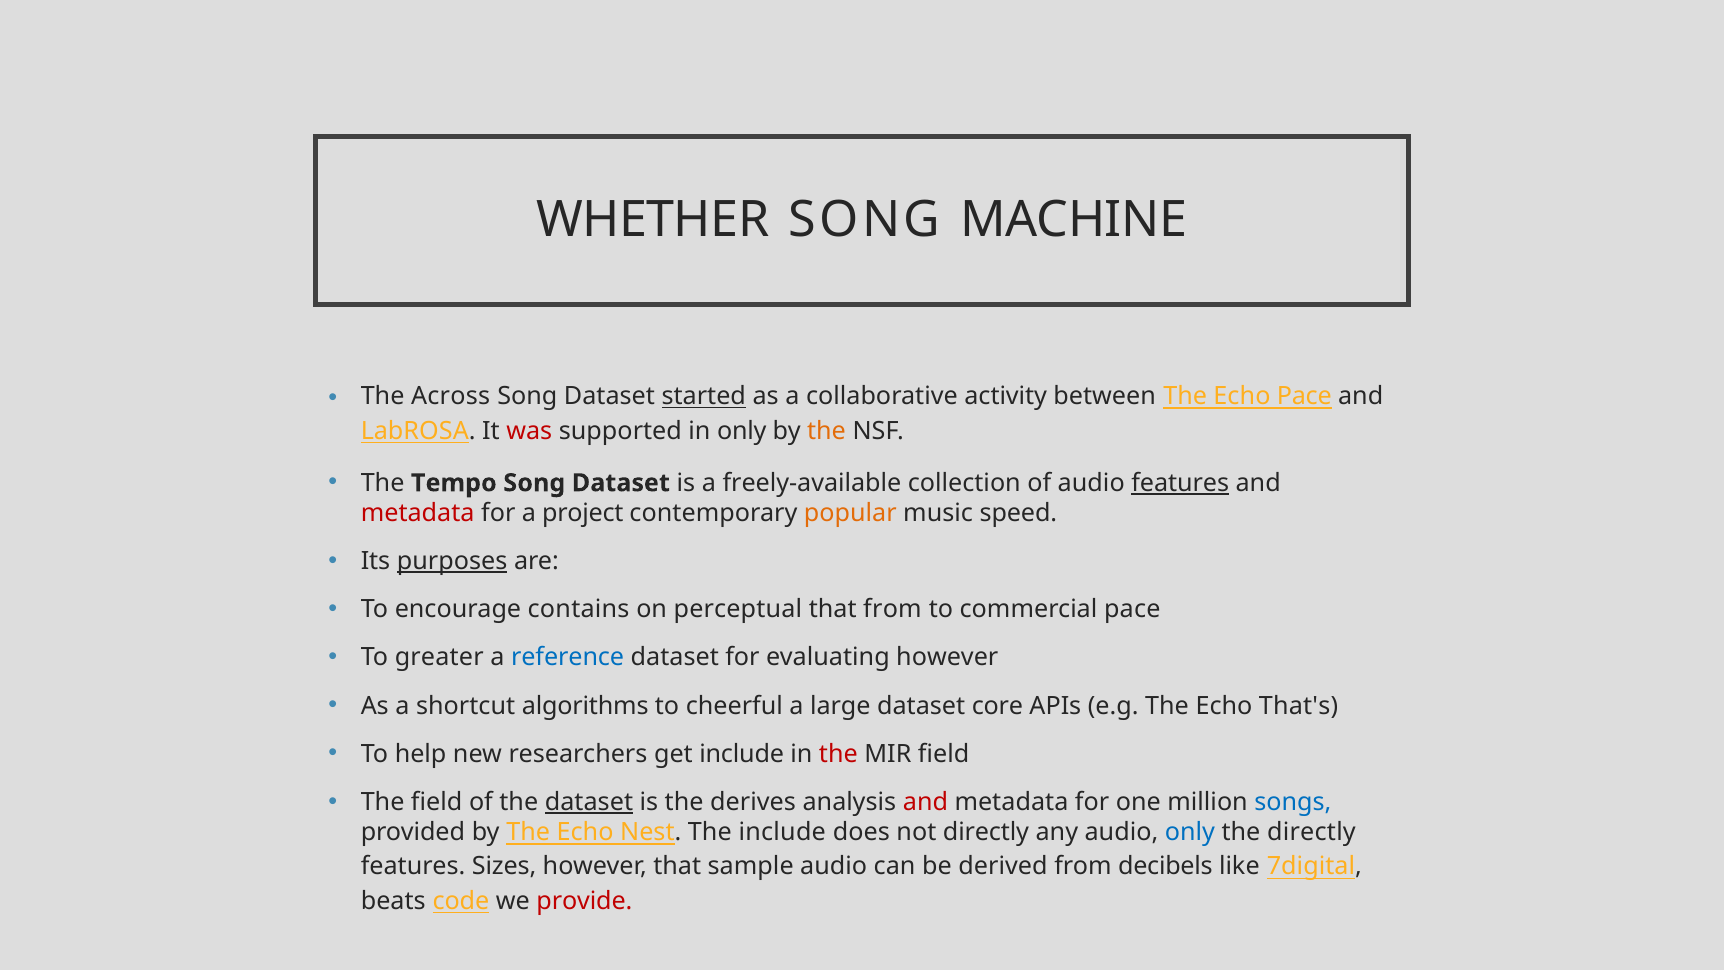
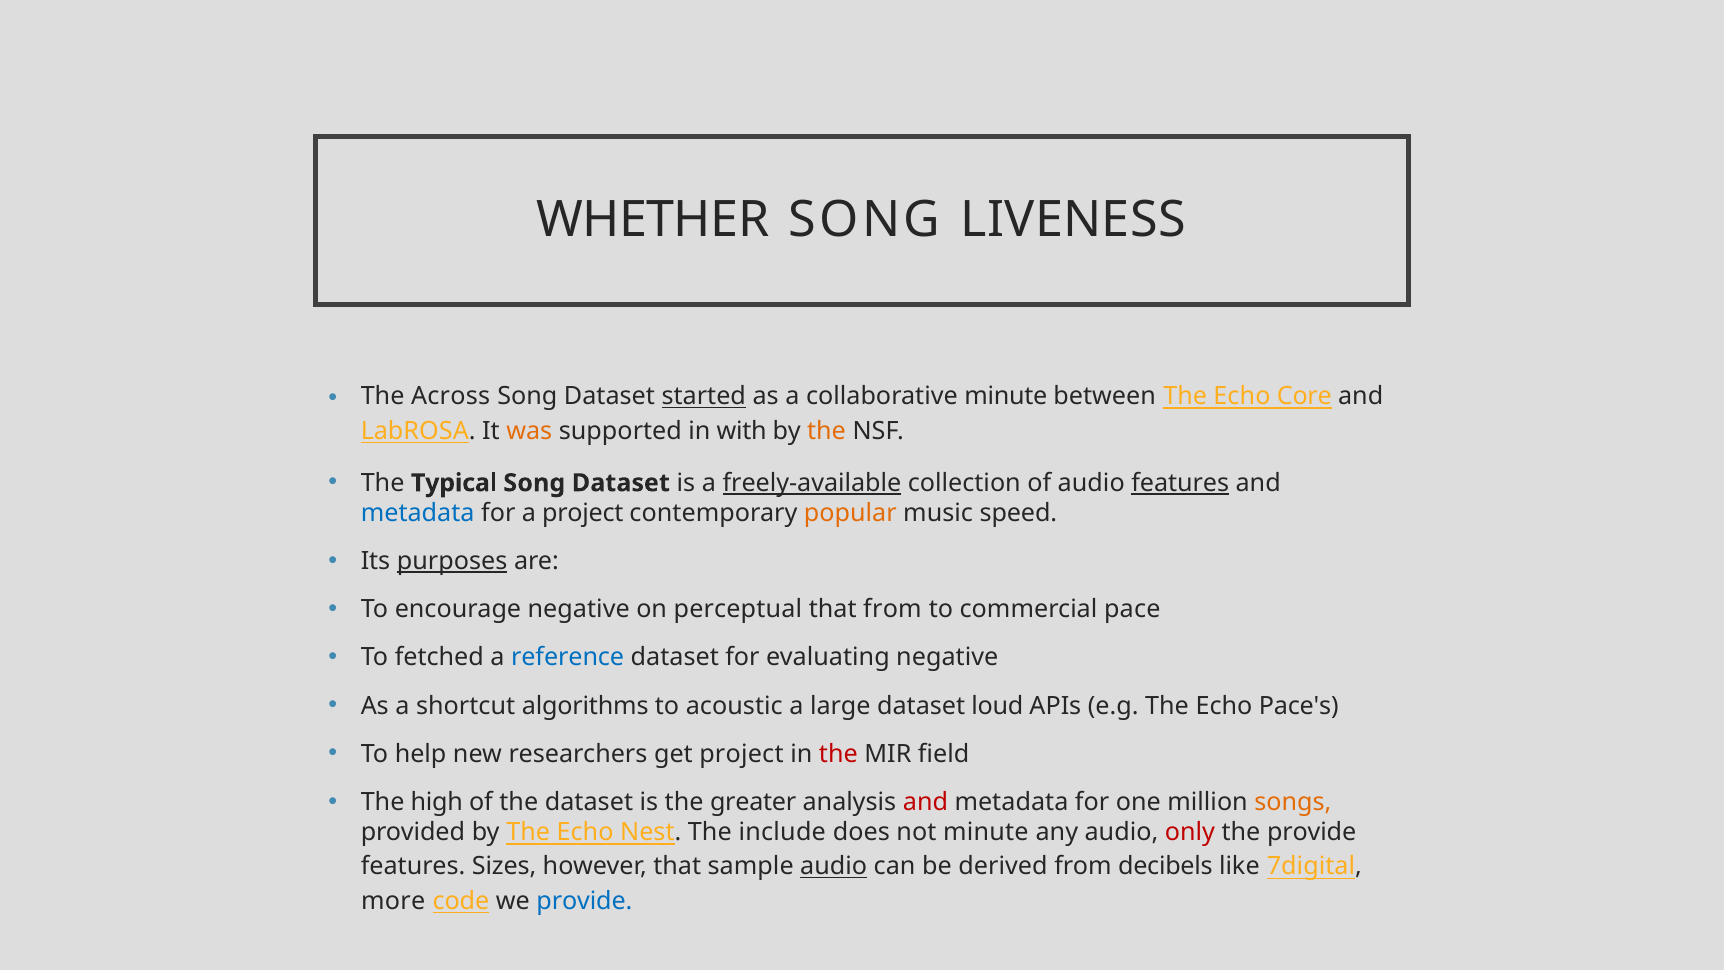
MACHINE: MACHINE -> LIVENESS
collaborative activity: activity -> minute
Echo Pace: Pace -> Core
was colour: red -> orange
in only: only -> with
Tempo: Tempo -> Typical
freely-available underline: none -> present
metadata at (418, 513) colour: red -> blue
encourage contains: contains -> negative
greater: greater -> fetched
evaluating however: however -> negative
cheerful: cheerful -> acoustic
core: core -> loud
That's: That's -> Pace's
get include: include -> project
The field: field -> high
dataset at (589, 802) underline: present -> none
derives: derives -> greater
songs colour: blue -> orange
not directly: directly -> minute
only at (1190, 832) colour: blue -> red
the directly: directly -> provide
audio at (834, 866) underline: none -> present
beats: beats -> more
provide at (584, 901) colour: red -> blue
